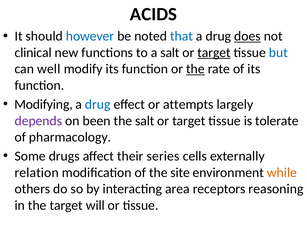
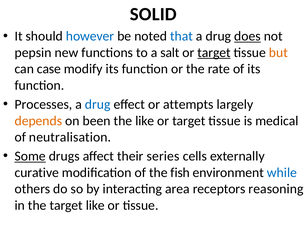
ACIDS: ACIDS -> SOLID
clinical: clinical -> pepsin
but colour: blue -> orange
well: well -> case
the at (195, 69) underline: present -> none
Modifying: Modifying -> Processes
depends colour: purple -> orange
the salt: salt -> like
tolerate: tolerate -> medical
pharmacology: pharmacology -> neutralisation
Some underline: none -> present
relation: relation -> curative
site: site -> fish
while colour: orange -> blue
target will: will -> like
